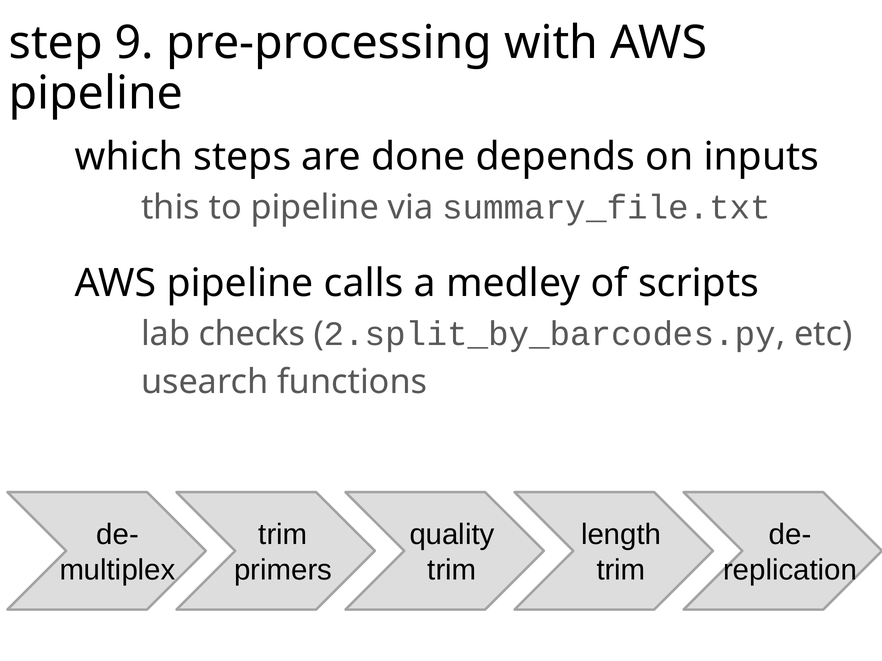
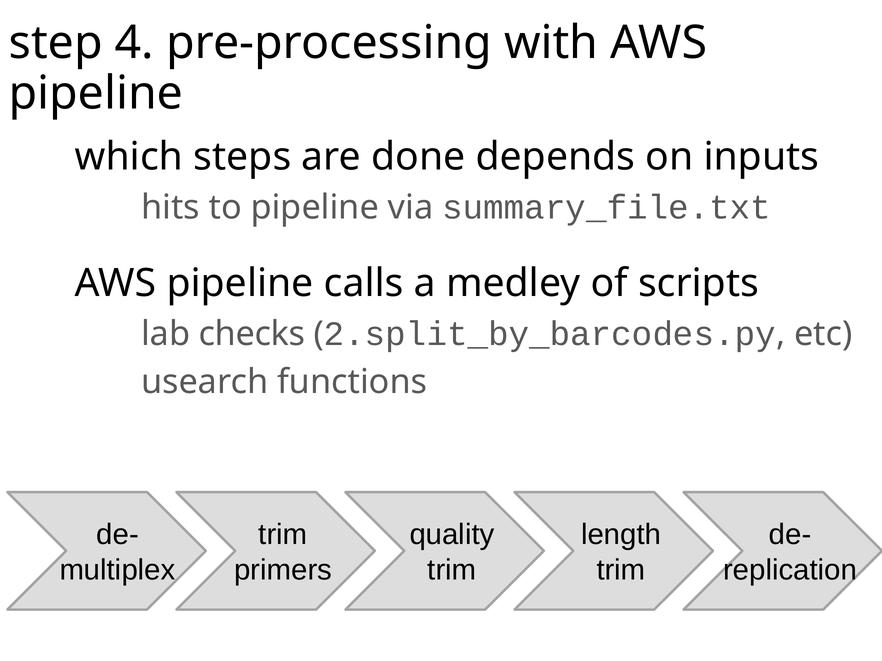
9: 9 -> 4
this: this -> hits
